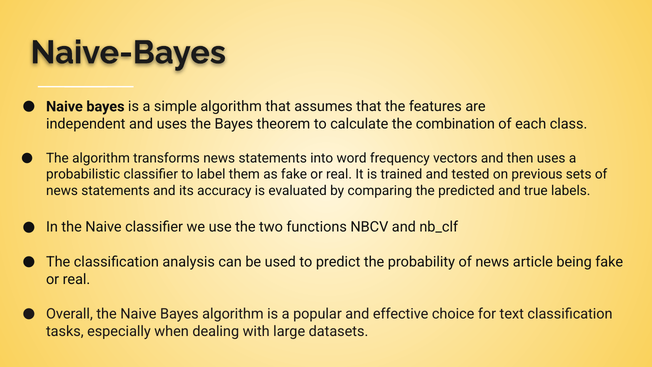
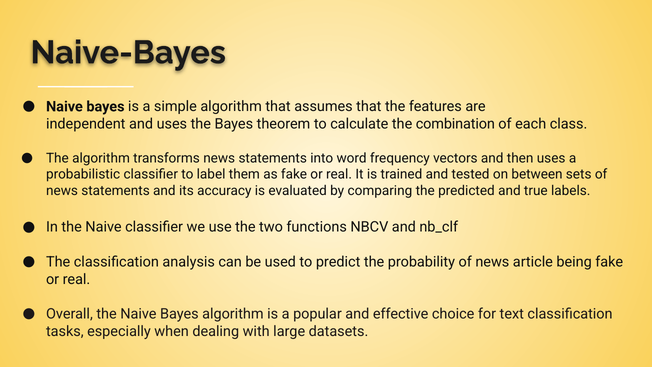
previous: previous -> between
